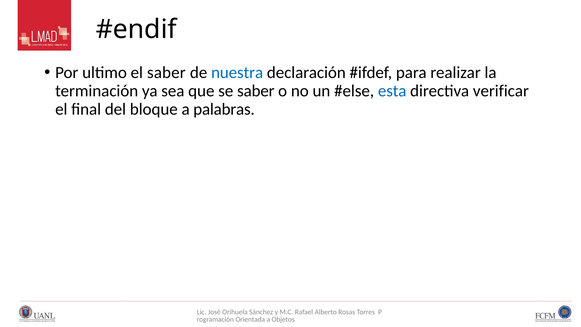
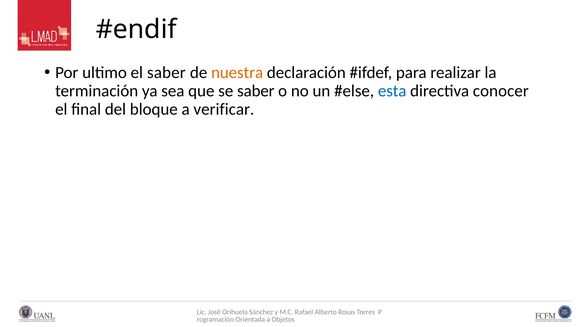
nuestra colour: blue -> orange
verificar: verificar -> conocer
palabras: palabras -> verificar
